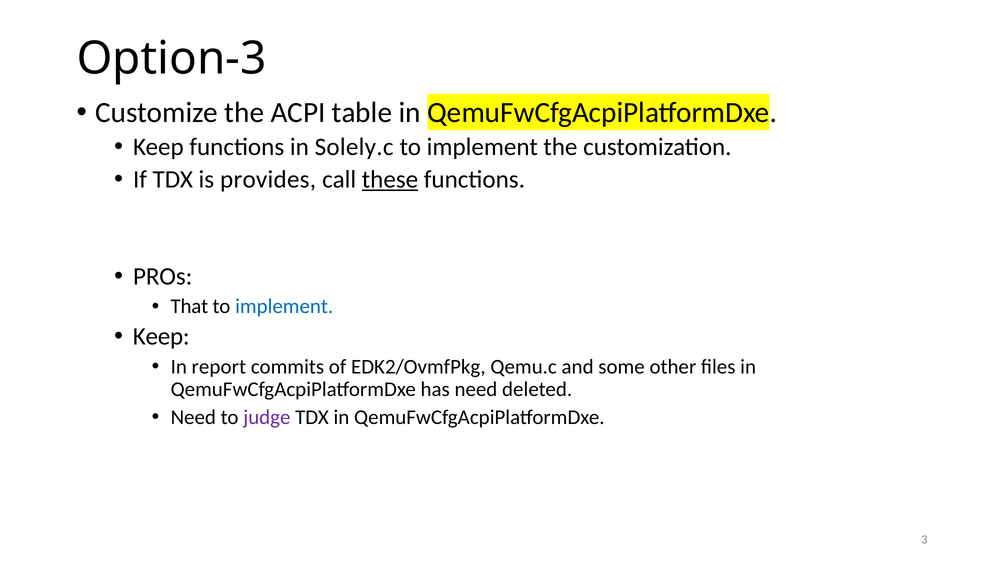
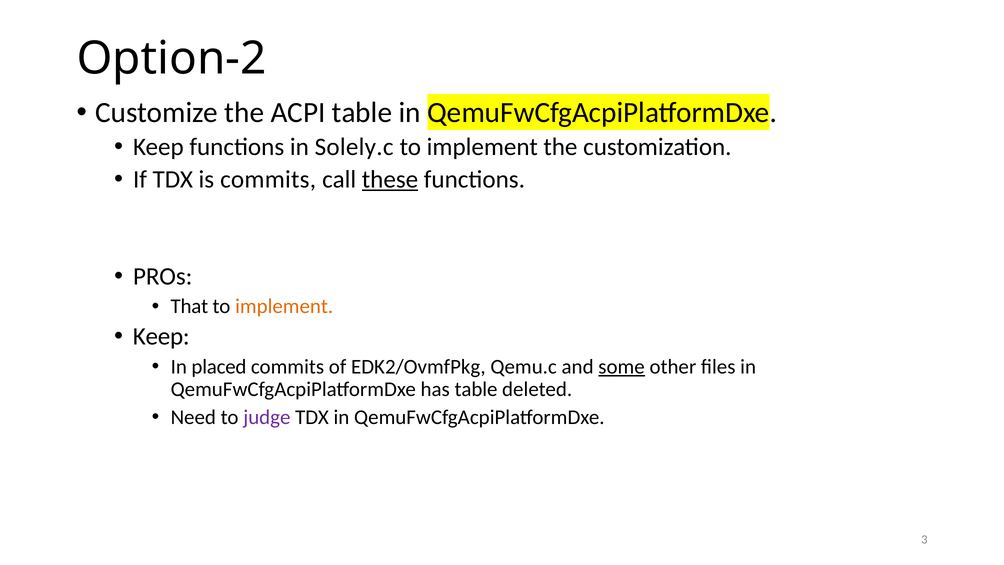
Option-3: Option-3 -> Option-2
is provides: provides -> commits
implement at (284, 306) colour: blue -> orange
report: report -> placed
some underline: none -> present
has need: need -> table
